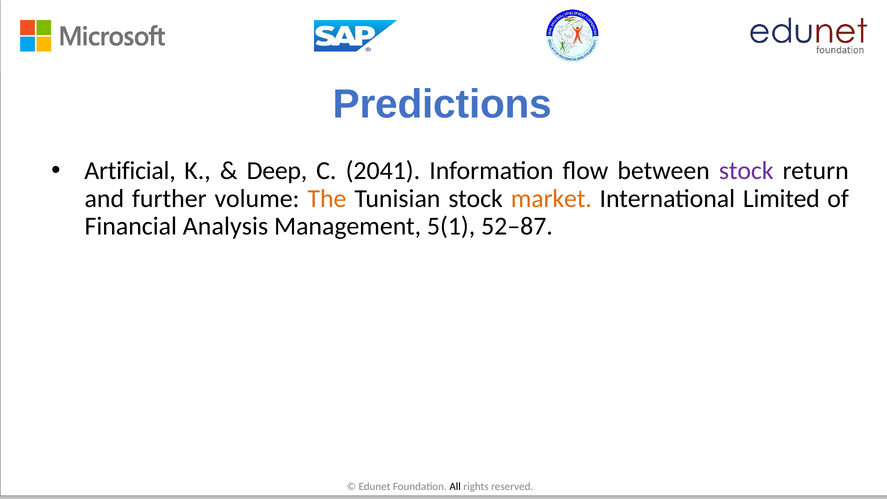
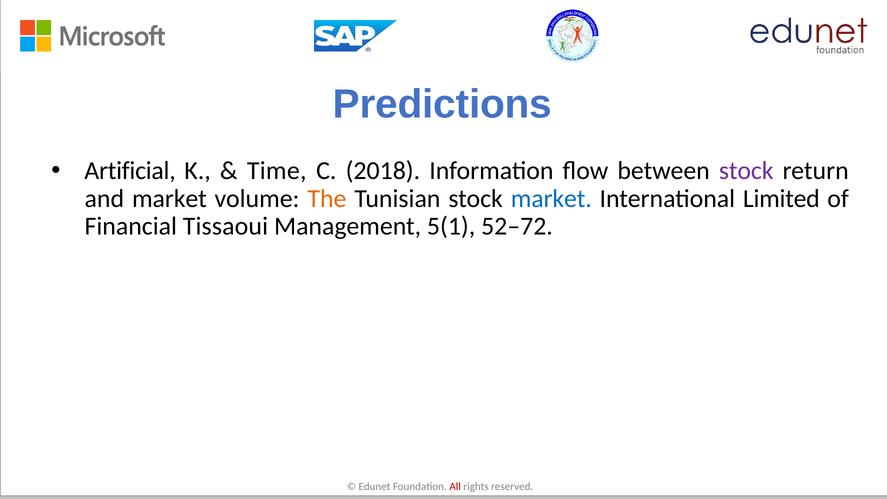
Deep: Deep -> Time
2041: 2041 -> 2018
and further: further -> market
market at (551, 199) colour: orange -> blue
Analysis: Analysis -> Tissaoui
52–87: 52–87 -> 52–72
All colour: black -> red
